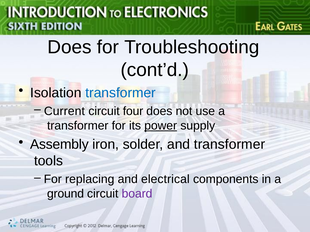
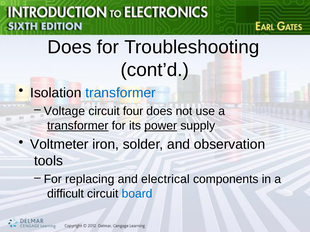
Current: Current -> Voltage
transformer at (78, 126) underline: none -> present
Assembly: Assembly -> Voltmeter
and transformer: transformer -> observation
ground: ground -> difficult
board colour: purple -> blue
